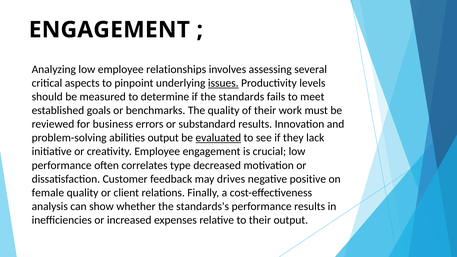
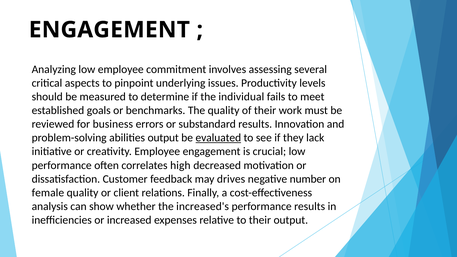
relationships: relationships -> commitment
issues underline: present -> none
standards: standards -> individual
type: type -> high
positive: positive -> number
standards's: standards's -> increased's
